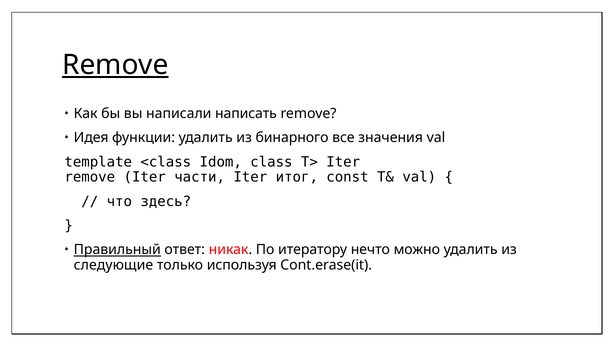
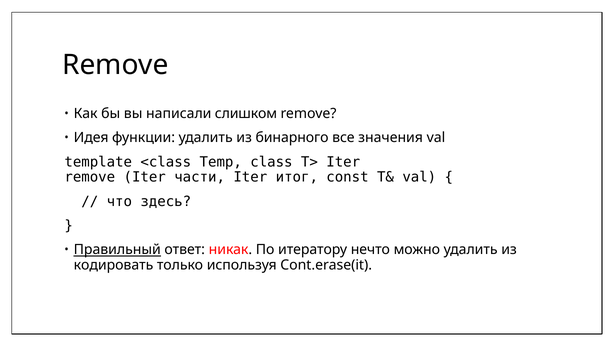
Remove at (115, 65) underline: present -> none
написать: написать -> слишком
Idom: Idom -> Temp
следующие: следующие -> кодировать
